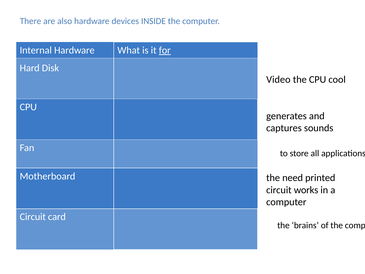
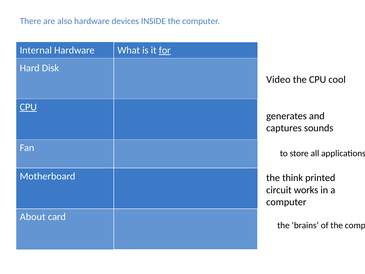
CPU at (28, 107) underline: none -> present
need: need -> think
Circuit at (33, 217): Circuit -> About
